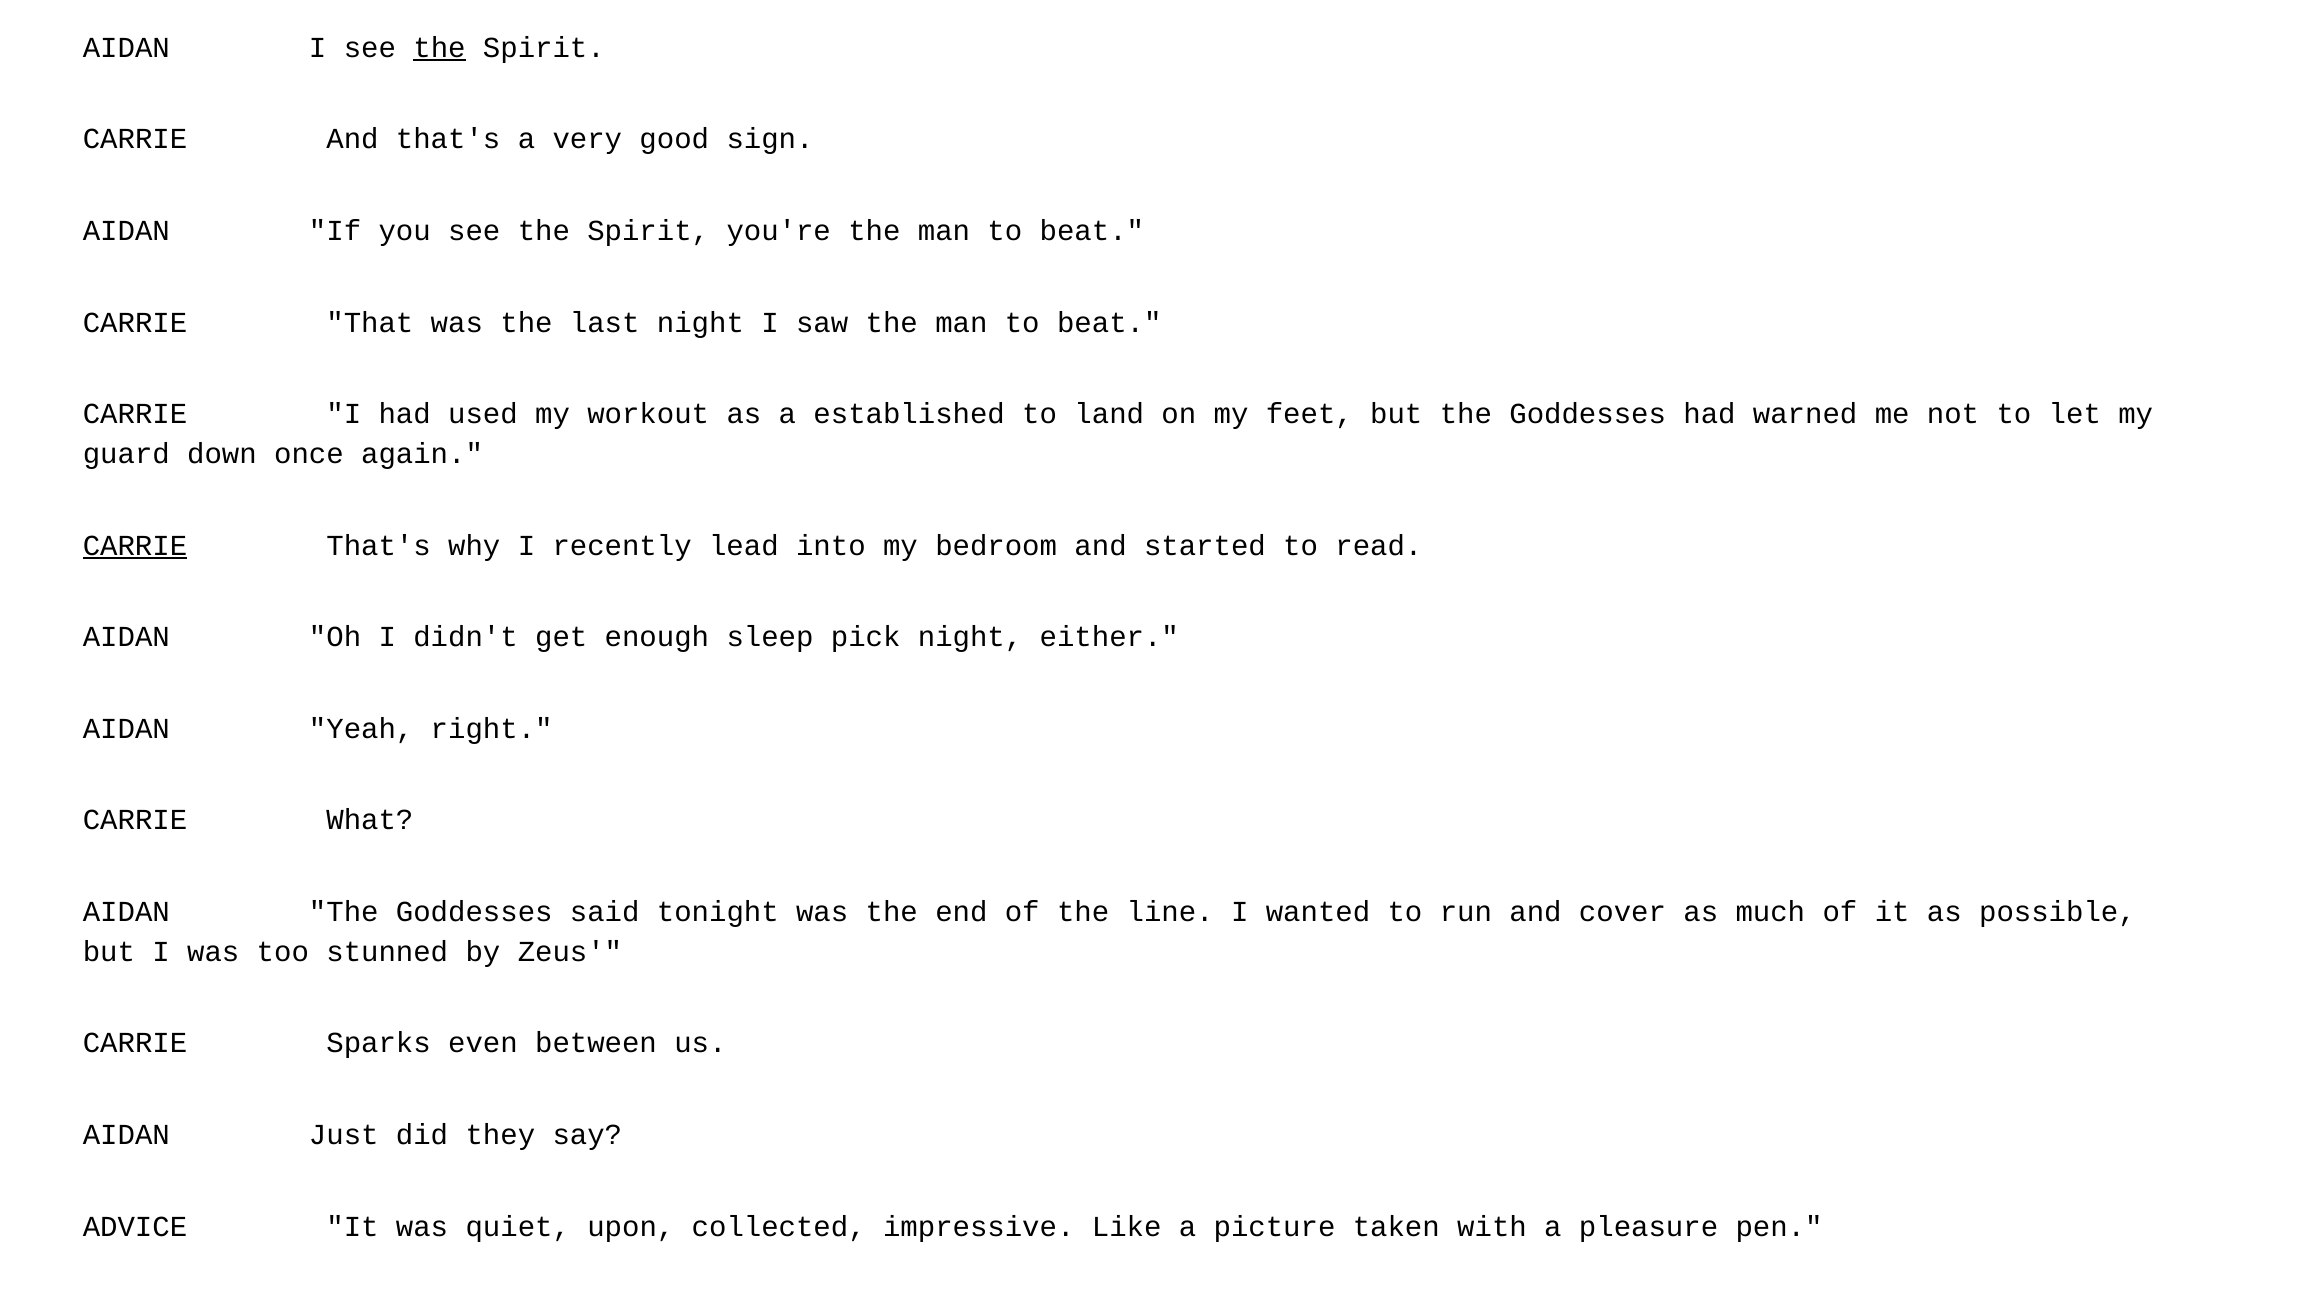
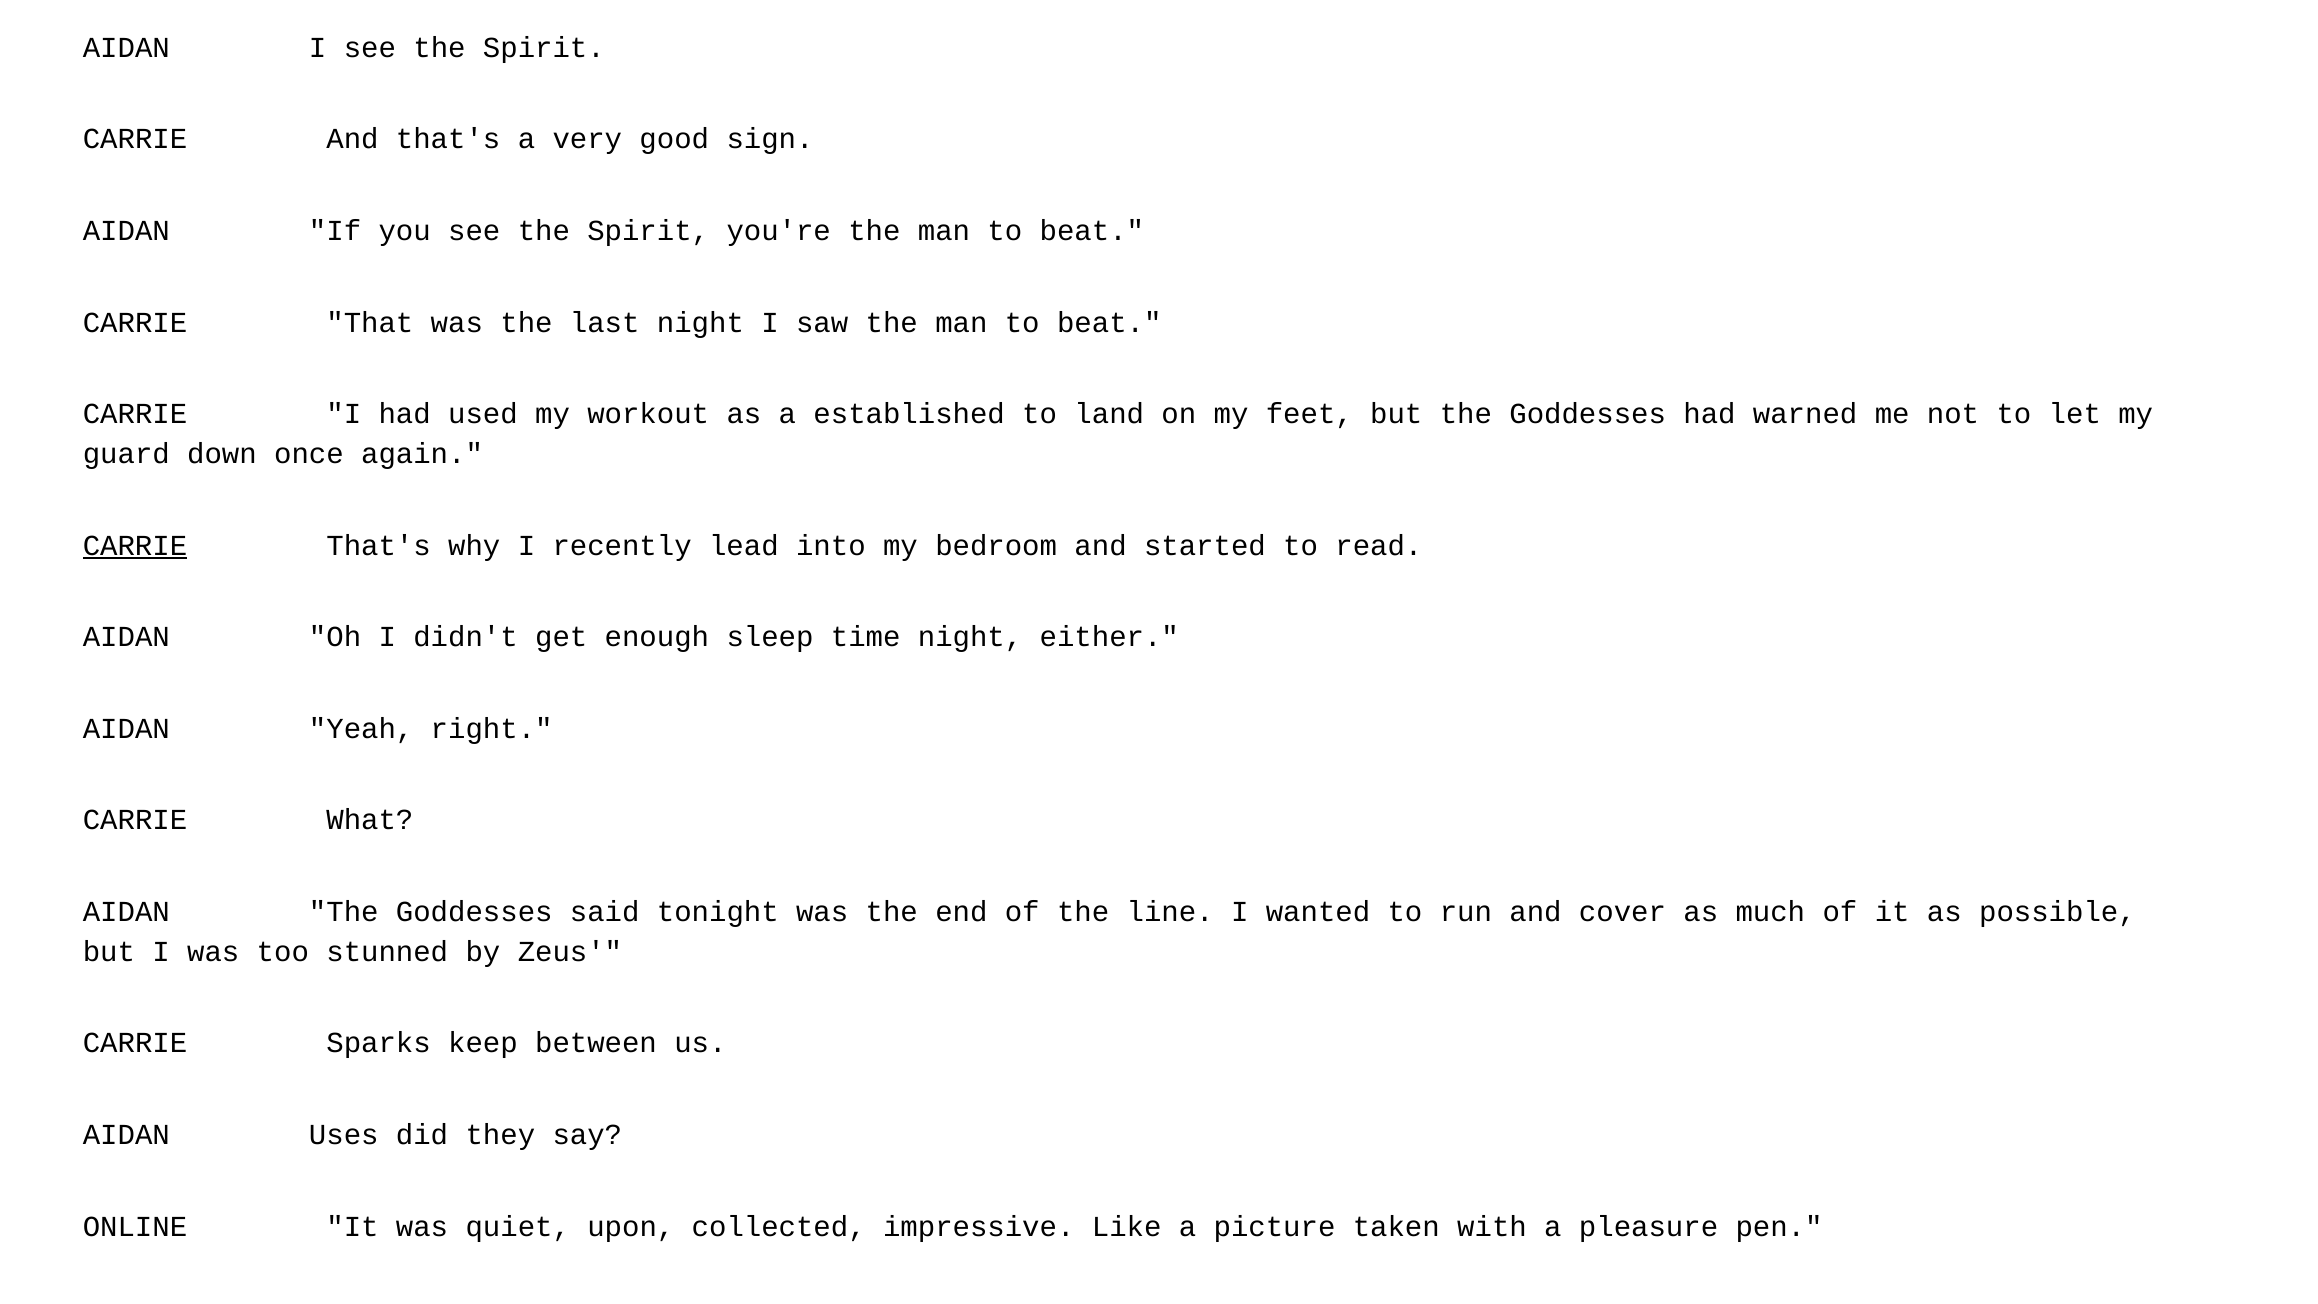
the at (439, 48) underline: present -> none
pick: pick -> time
even: even -> keep
Just: Just -> Uses
ADVICE: ADVICE -> ONLINE
